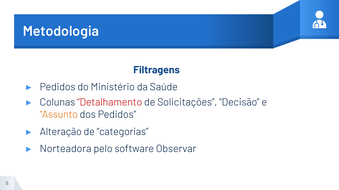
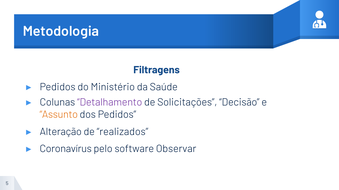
Detalhamento colour: red -> purple
categorias: categorias -> realizados
Norteadora: Norteadora -> Coronavírus
